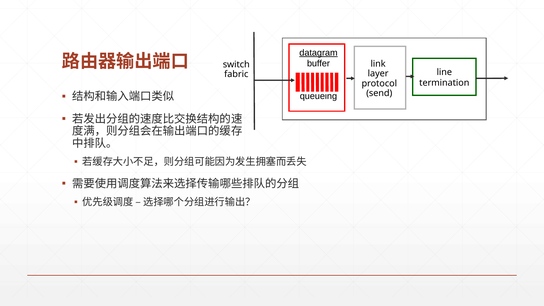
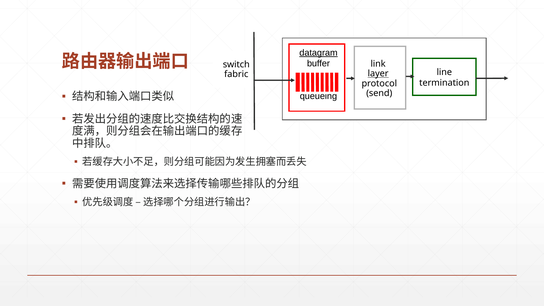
layer underline: none -> present
